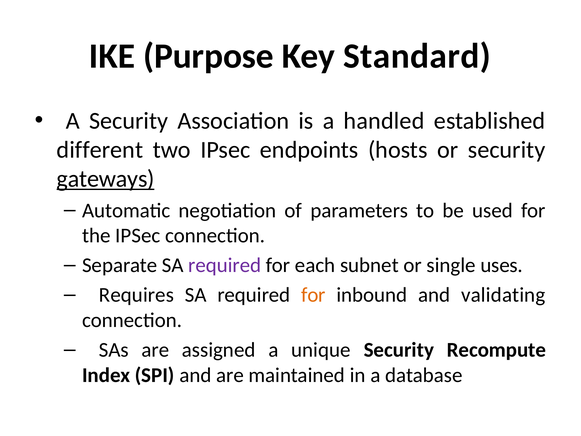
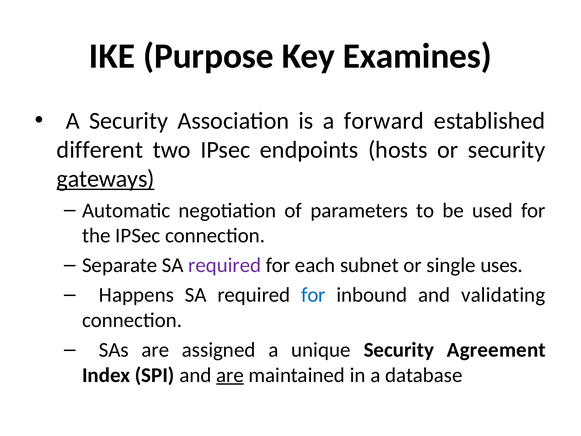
Standard: Standard -> Examines
handled: handled -> forward
Requires: Requires -> Happens
for at (313, 295) colour: orange -> blue
Recompute: Recompute -> Agreement
are at (230, 375) underline: none -> present
